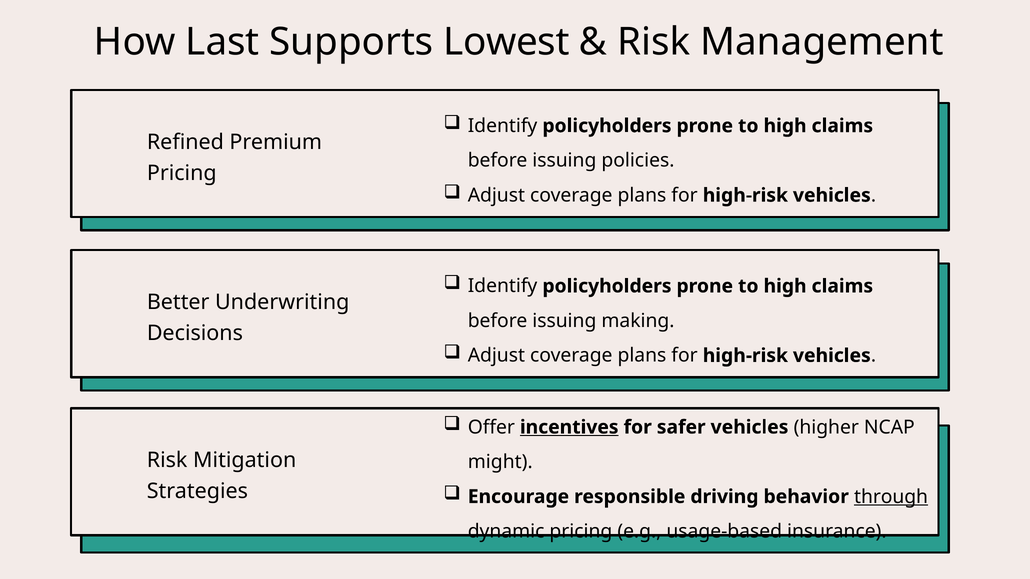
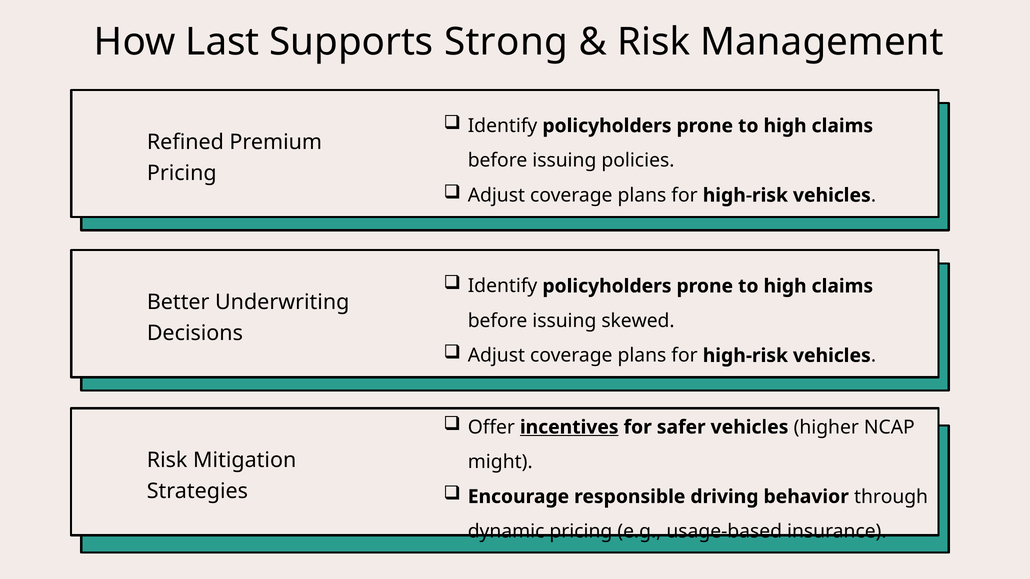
Lowest: Lowest -> Strong
making: making -> skewed
through underline: present -> none
